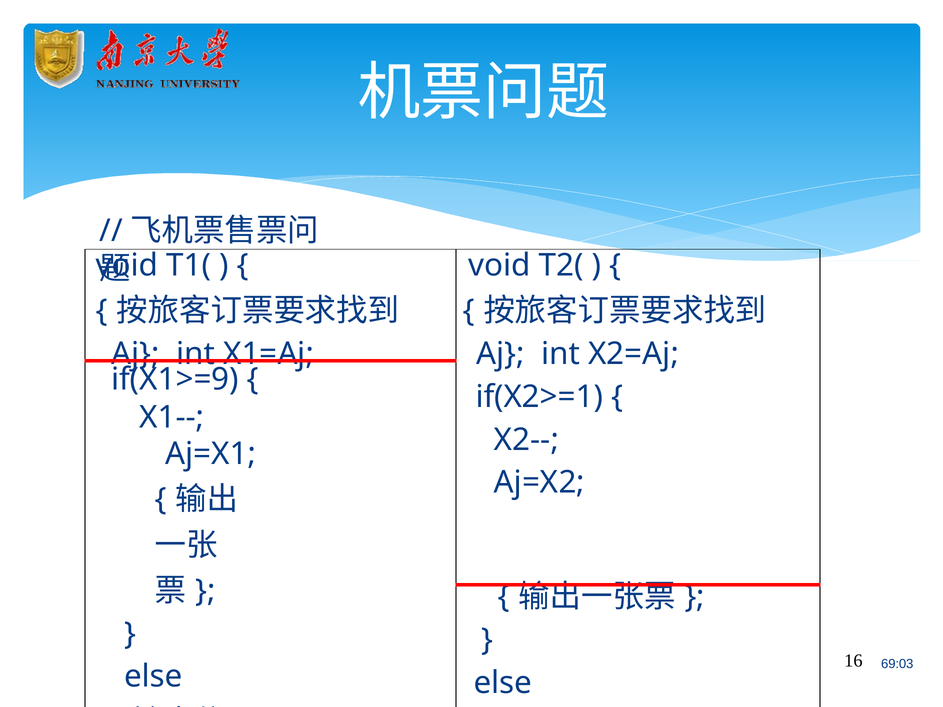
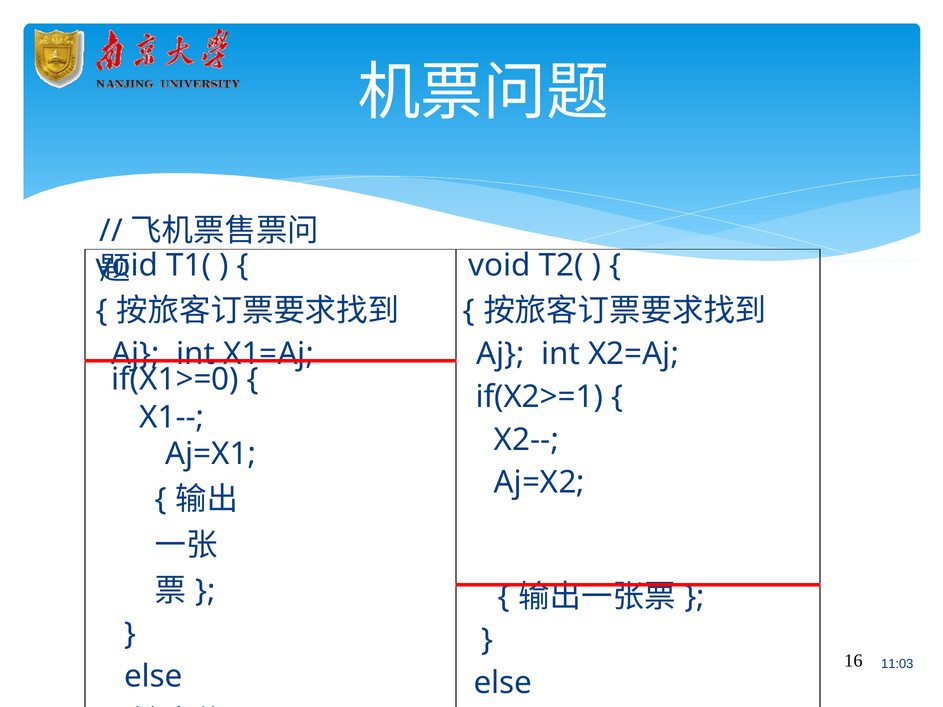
if(X1>=9: if(X1>=9 -> if(X1>=0
69:03: 69:03 -> 11:03
